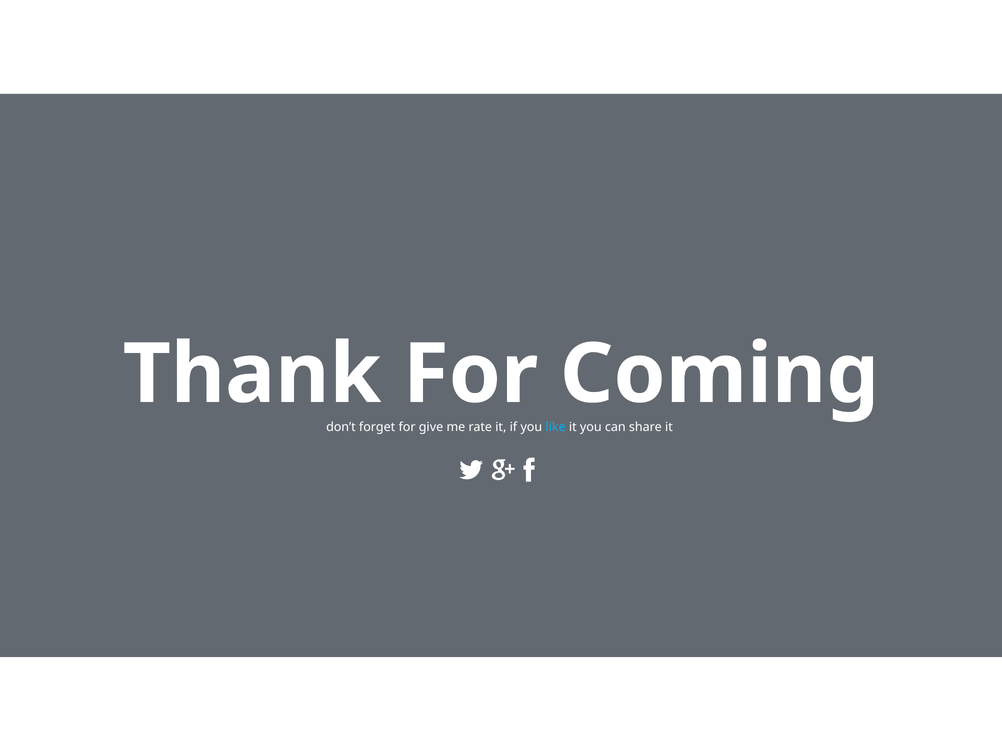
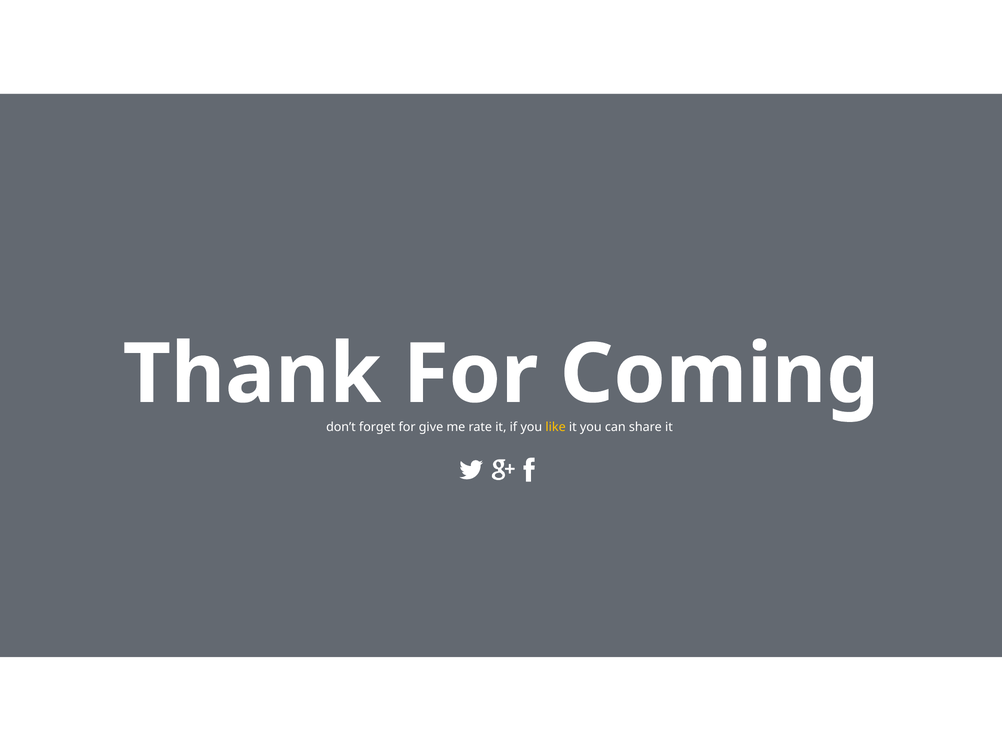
like colour: light blue -> yellow
